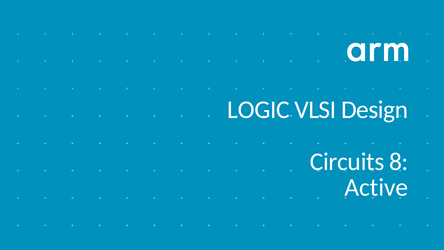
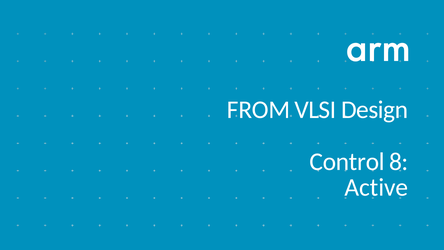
LOGIC: LOGIC -> FROM
Circuits: Circuits -> Control
